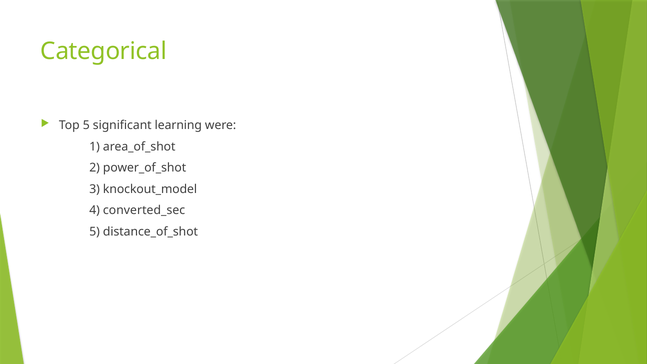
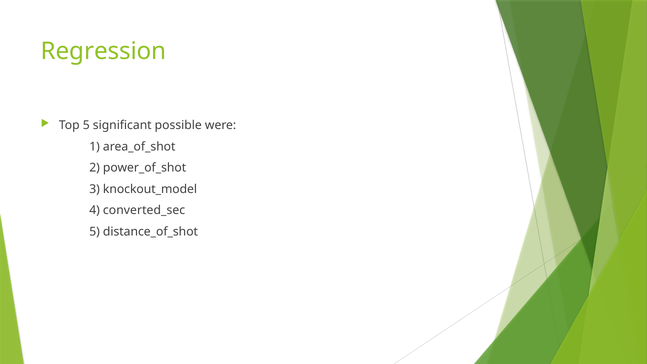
Categorical: Categorical -> Regression
learning: learning -> possible
